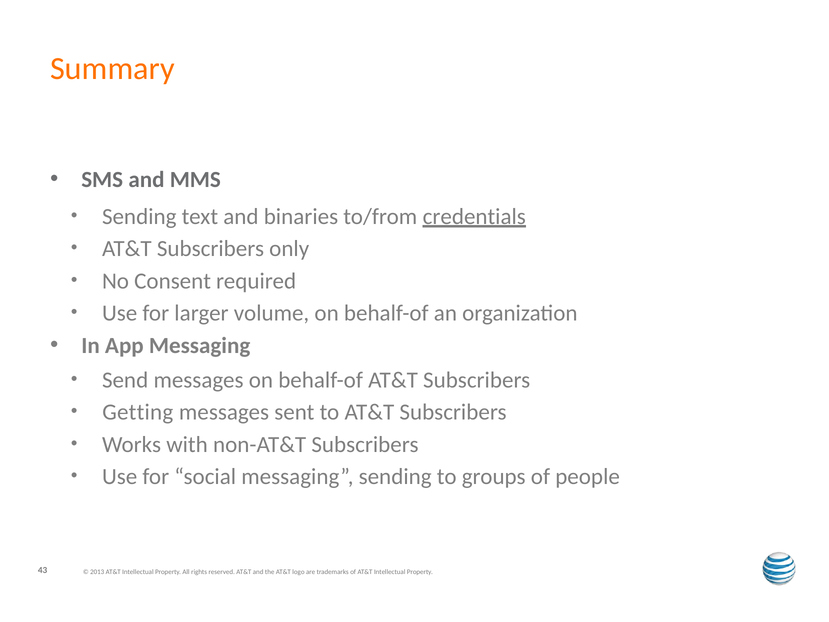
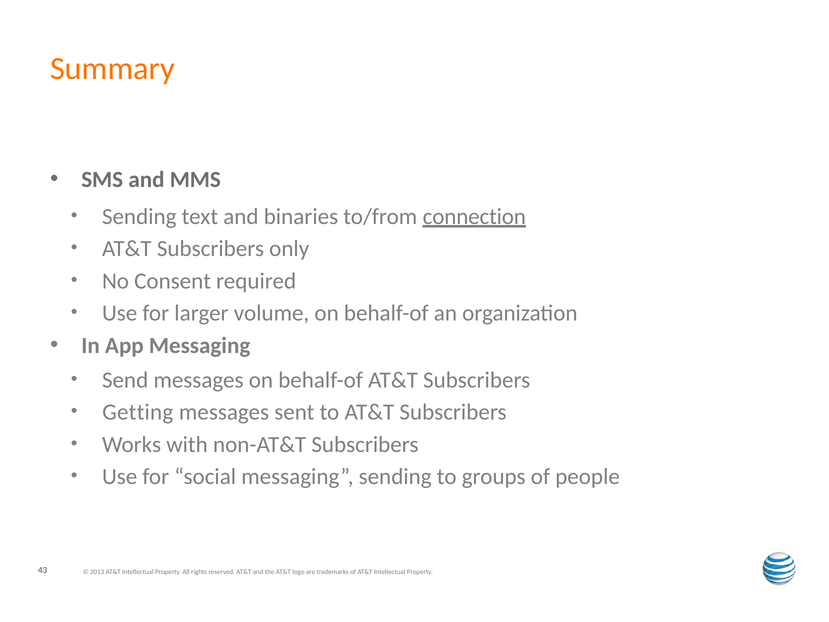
credentials: credentials -> connection
